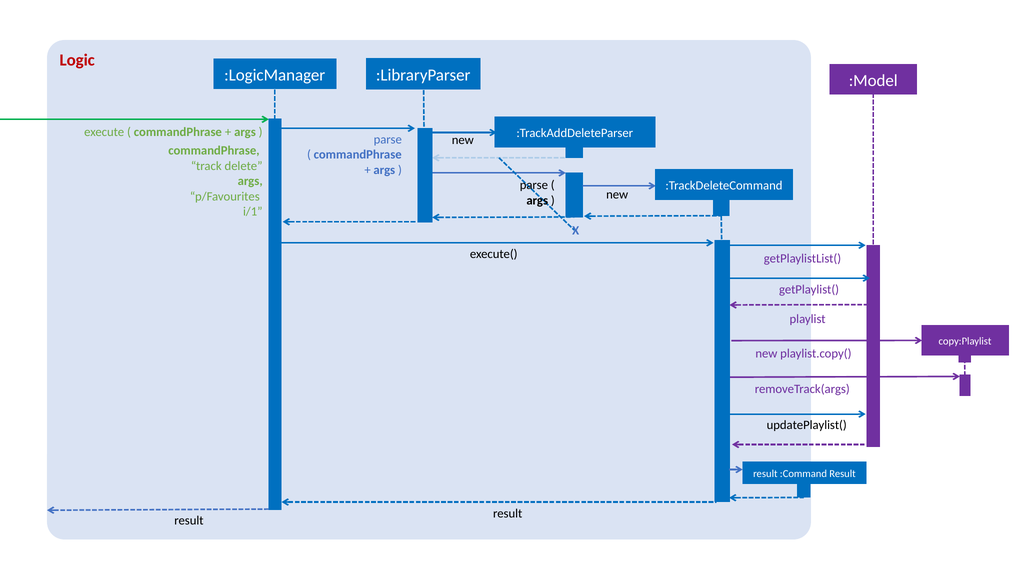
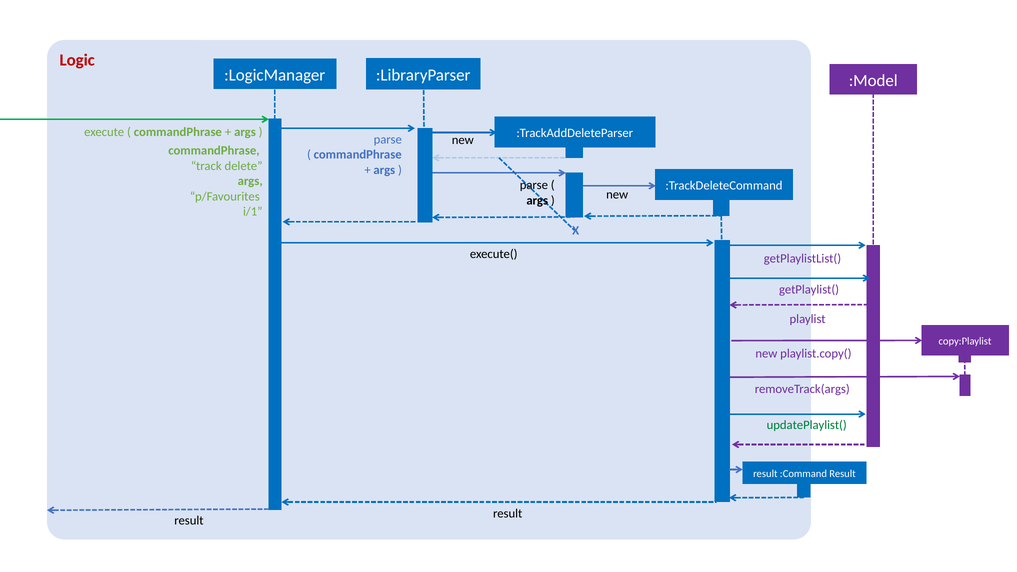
updatePlaylist( colour: black -> green
